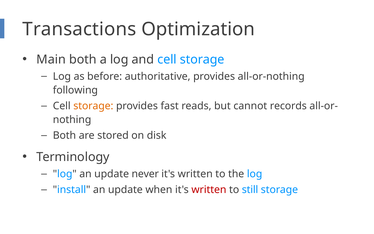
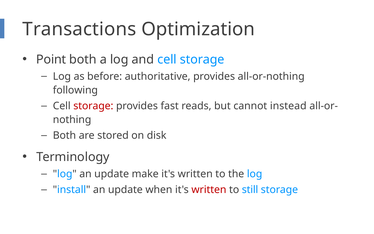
Main: Main -> Point
storage at (93, 106) colour: orange -> red
records: records -> instead
never: never -> make
